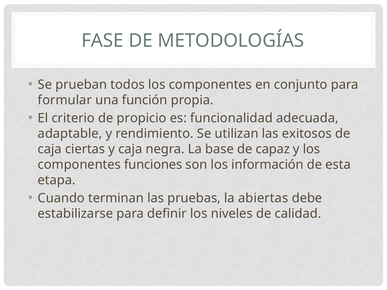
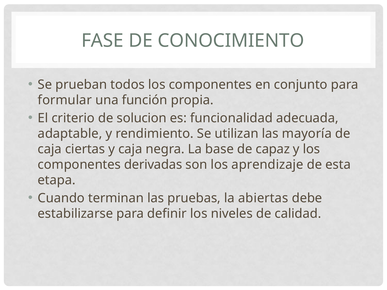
METODOLOGÍAS: METODOLOGÍAS -> CONOCIMIENTO
propicio: propicio -> solucion
exitosos: exitosos -> mayoría
funciones: funciones -> derivadas
información: información -> aprendizaje
